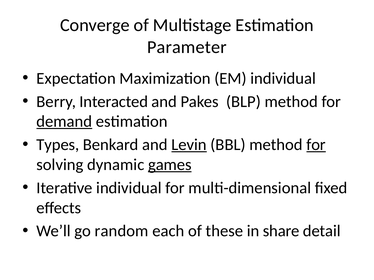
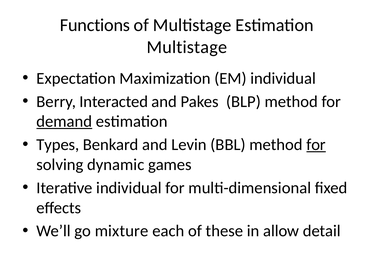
Converge: Converge -> Functions
Parameter at (187, 47): Parameter -> Multistage
Levin underline: present -> none
games underline: present -> none
random: random -> mixture
share: share -> allow
